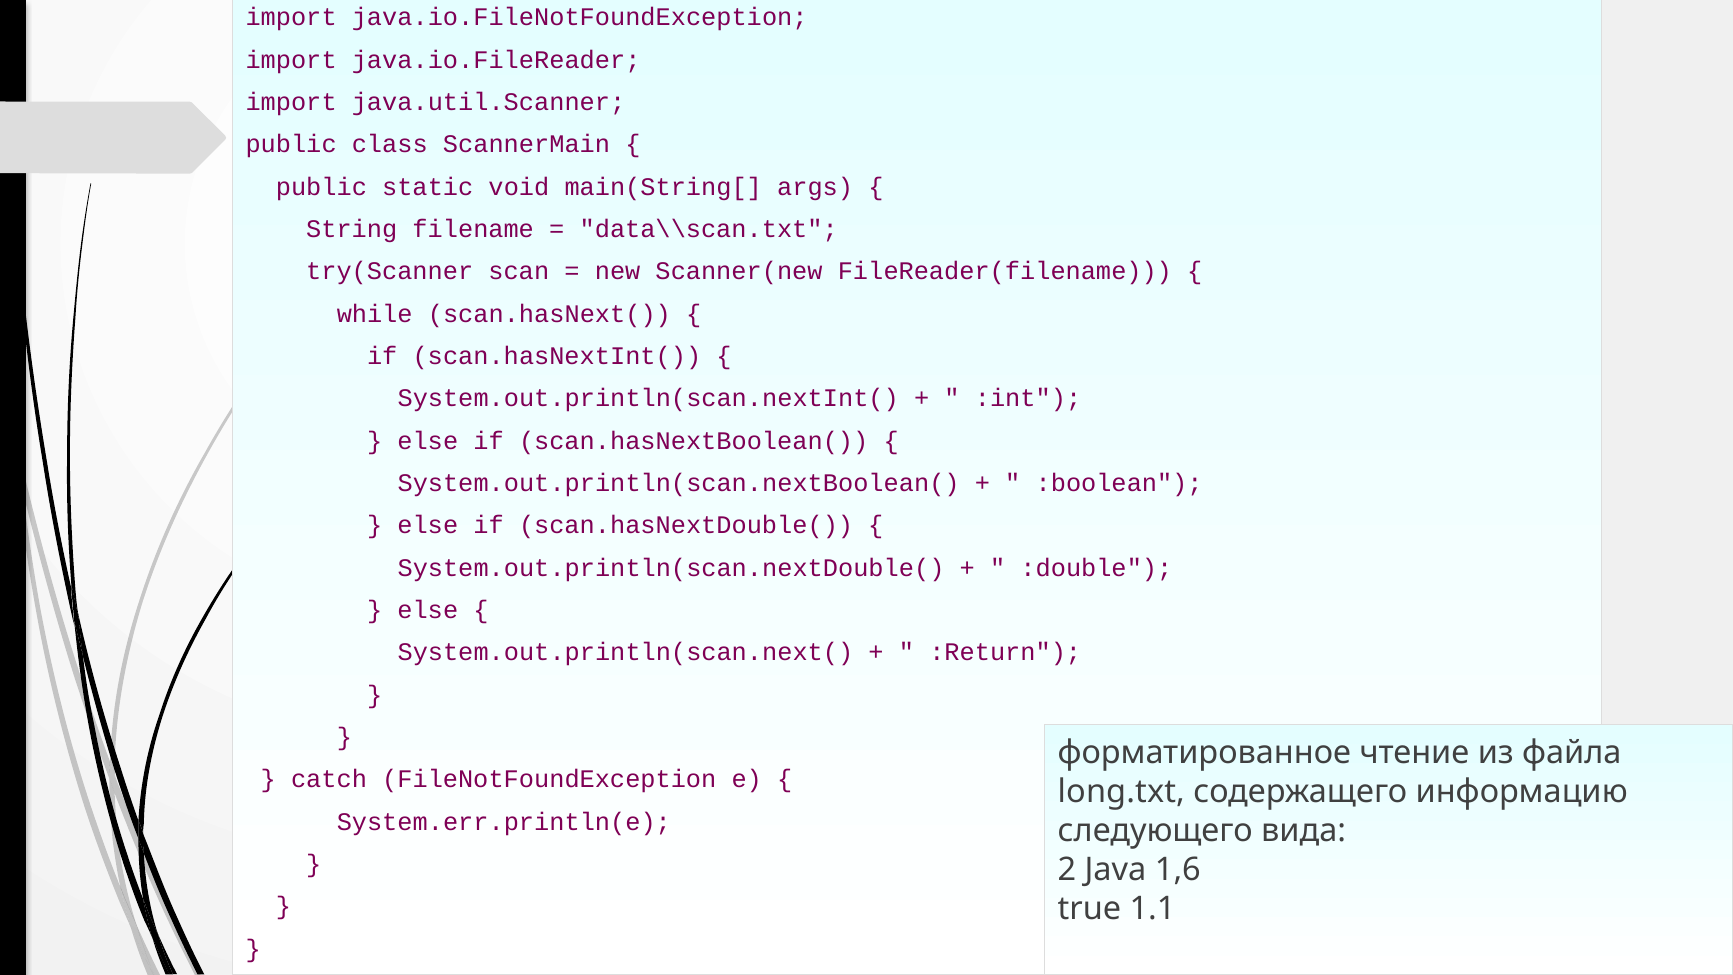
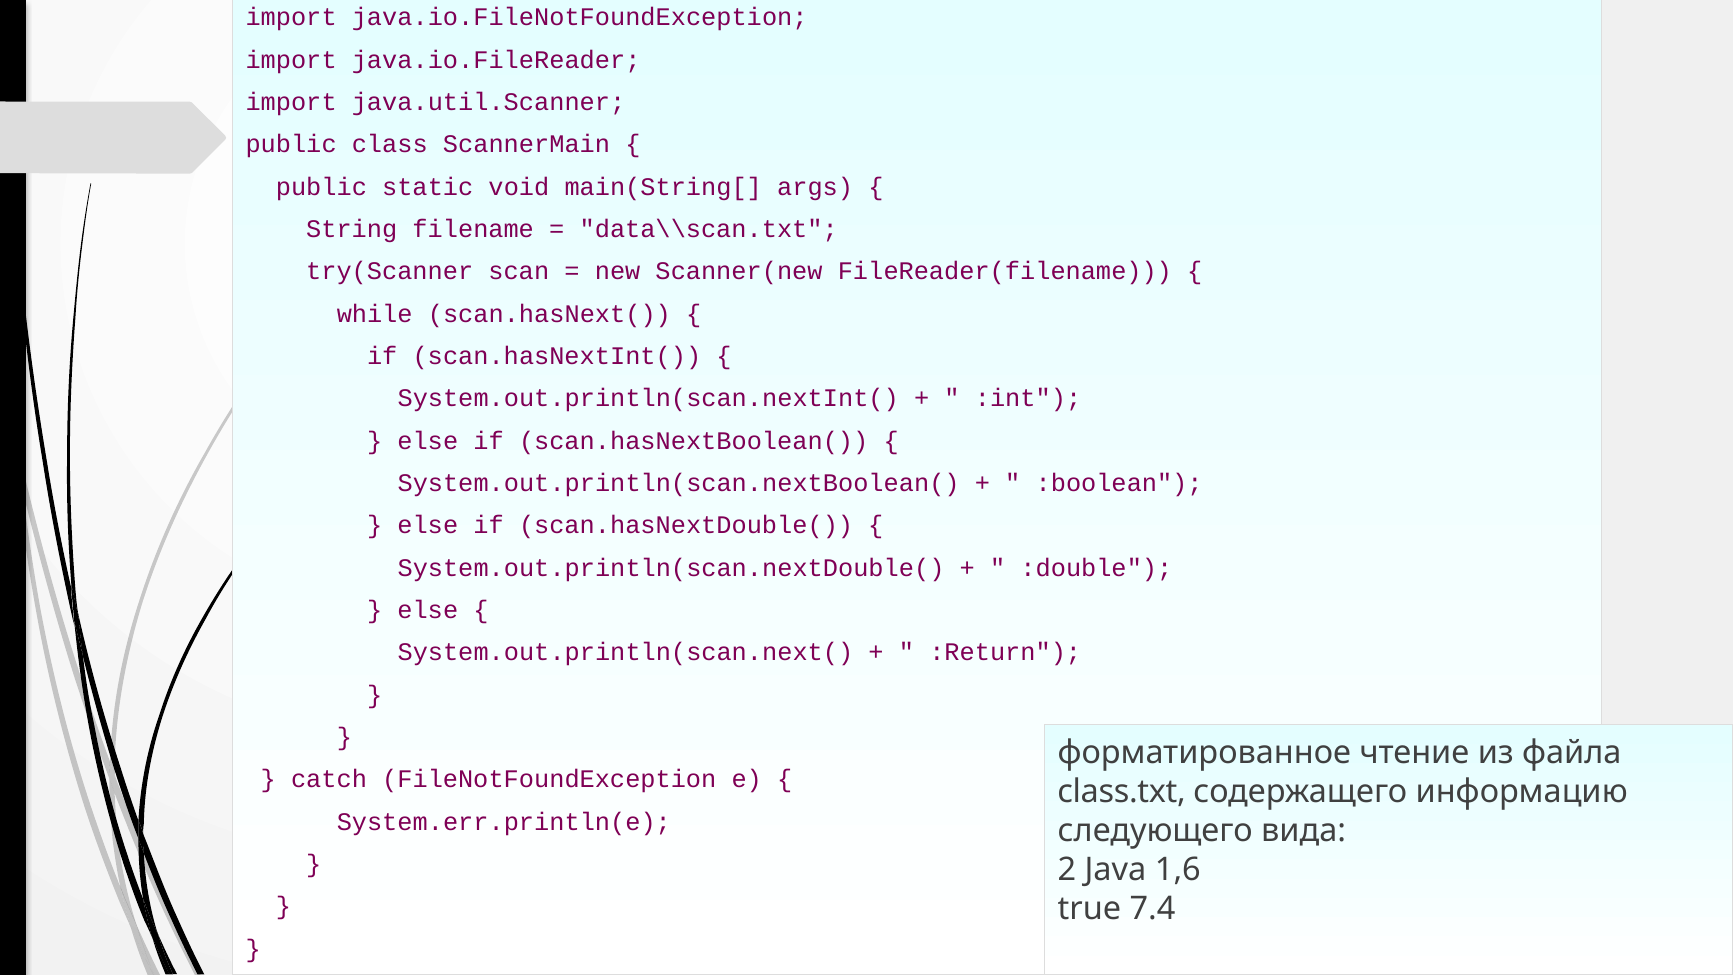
long.txt: long.txt -> class.txt
1.1: 1.1 -> 7.4
